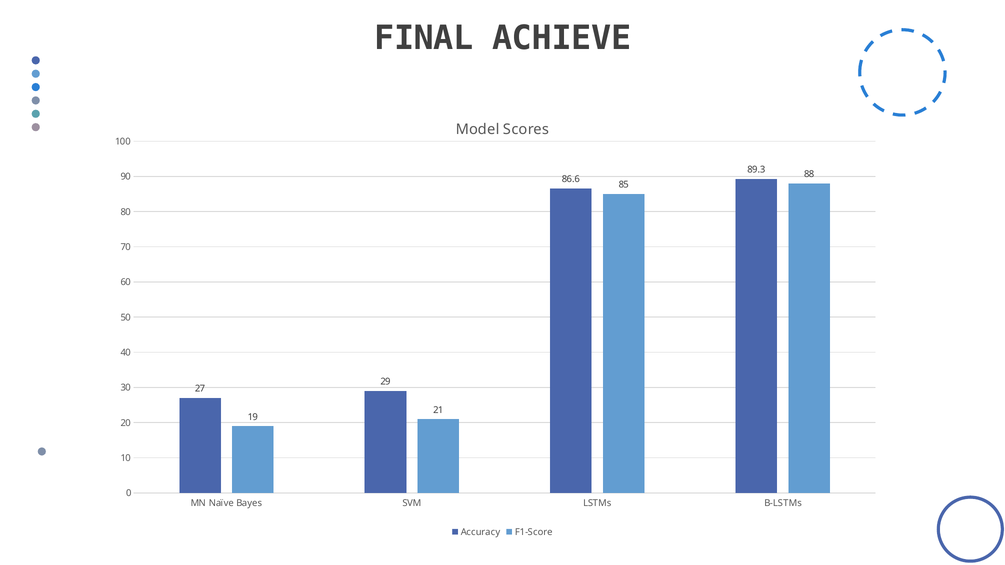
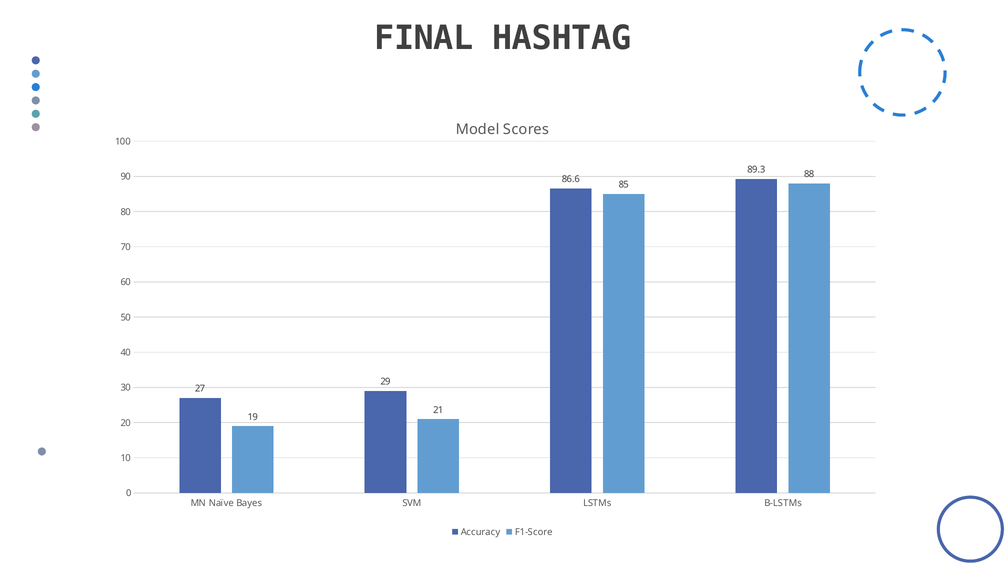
ACHIEVE: ACHIEVE -> HASHTAG
